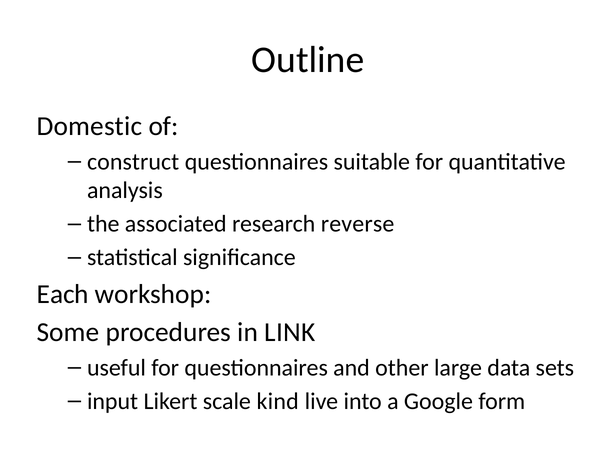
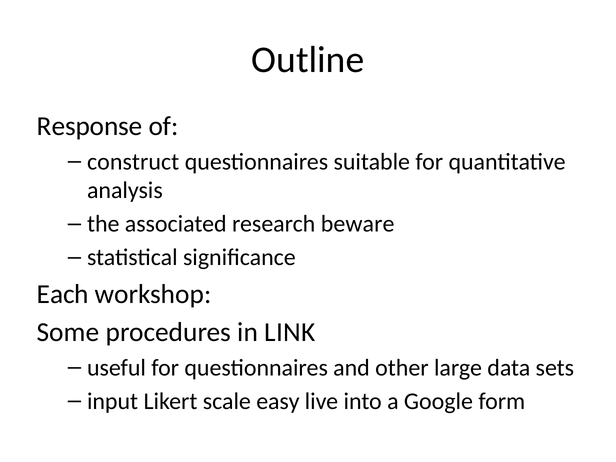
Domestic: Domestic -> Response
reverse: reverse -> beware
kind: kind -> easy
